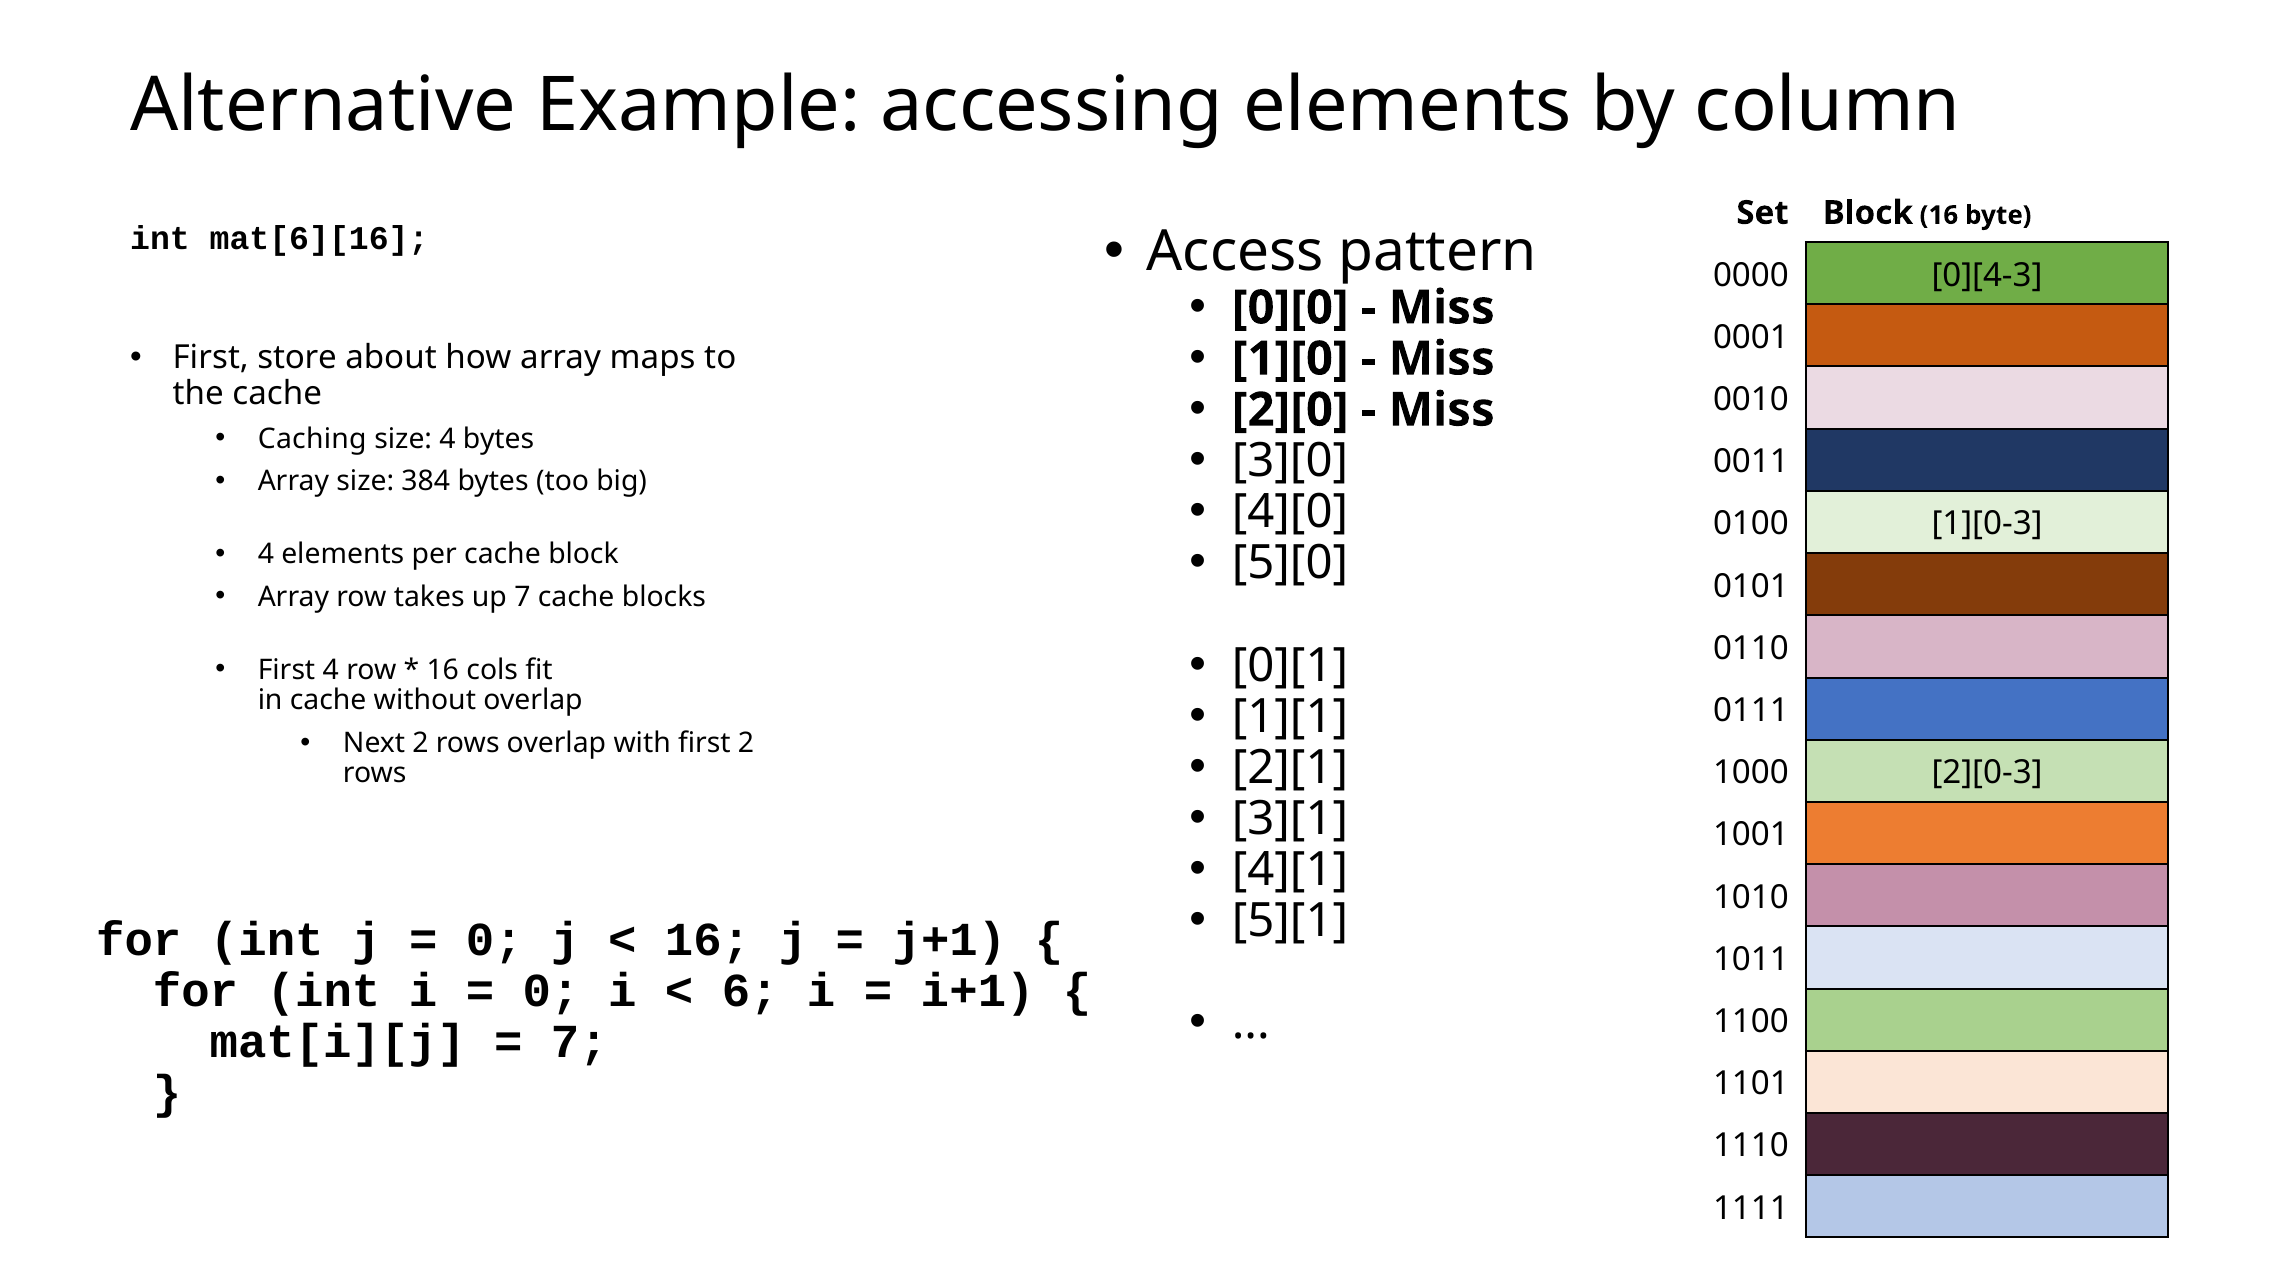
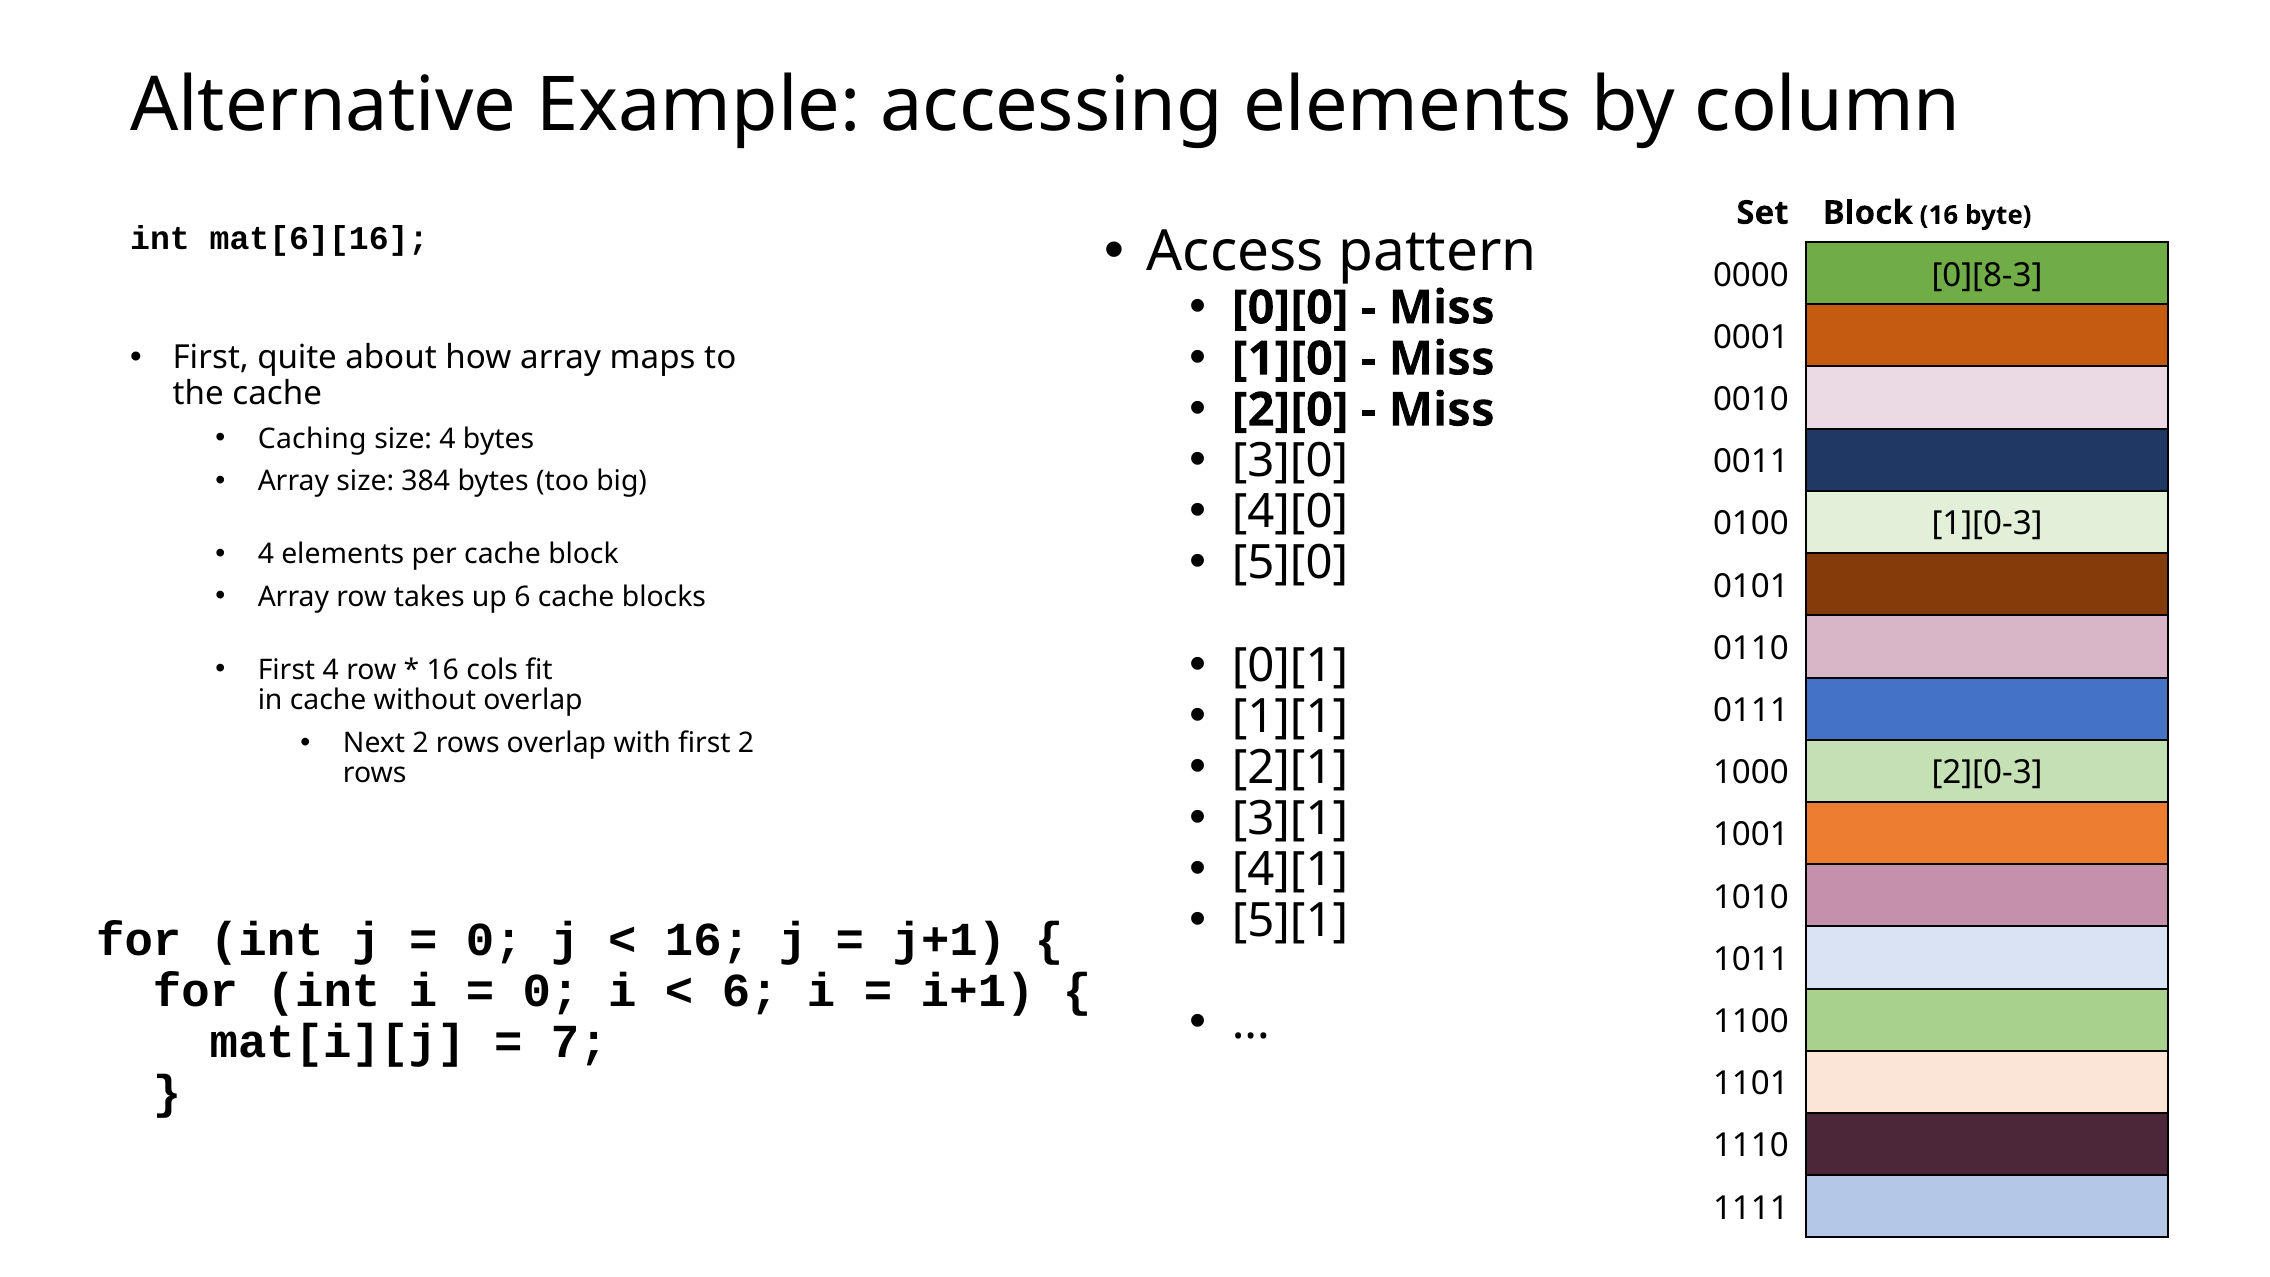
0][4-3: 0][4-3 -> 0][8-3
store: store -> quite
up 7: 7 -> 6
